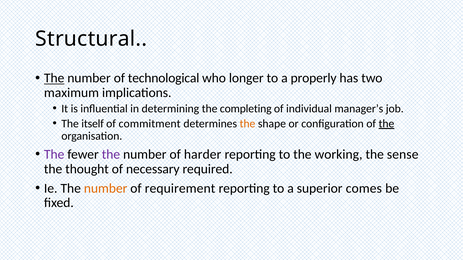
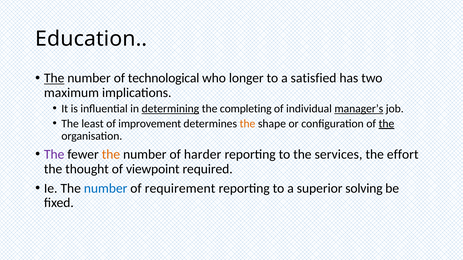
Structural: Structural -> Education
properly: properly -> satisfied
determining underline: none -> present
manager’s underline: none -> present
itself: itself -> least
commitment: commitment -> improvement
the at (111, 155) colour: purple -> orange
working: working -> services
sense: sense -> effort
necessary: necessary -> viewpoint
number at (106, 189) colour: orange -> blue
comes: comes -> solving
